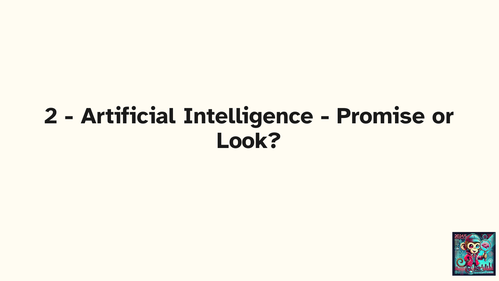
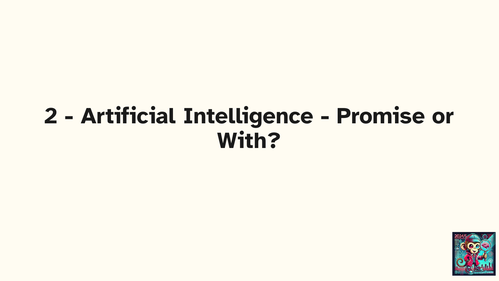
Look: Look -> With
